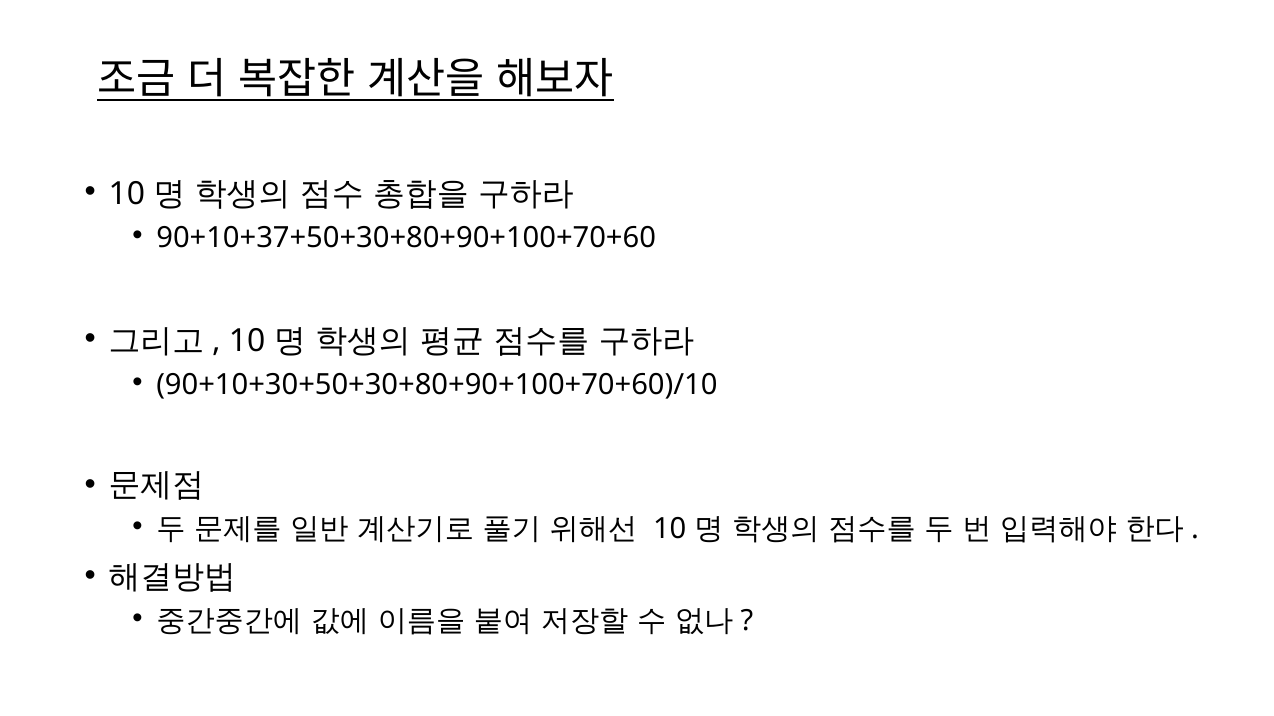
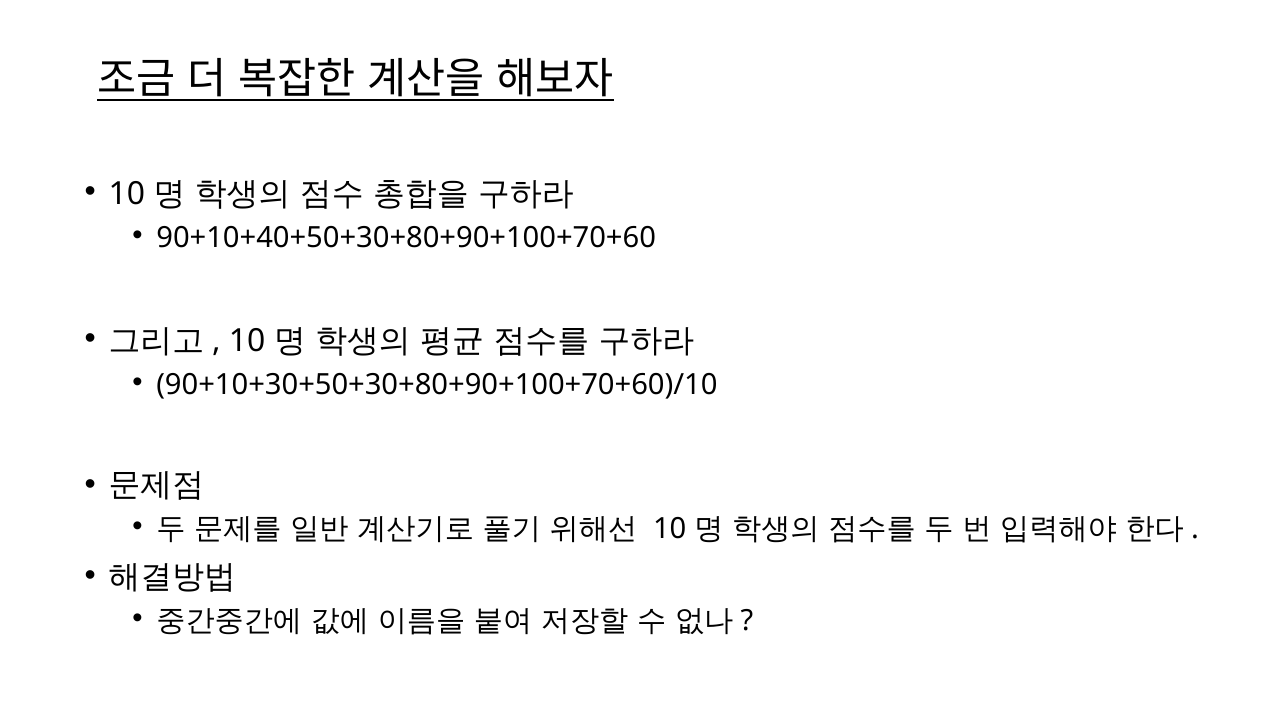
90+10+37+50+30+80+90+100+70+60: 90+10+37+50+30+80+90+100+70+60 -> 90+10+40+50+30+80+90+100+70+60
